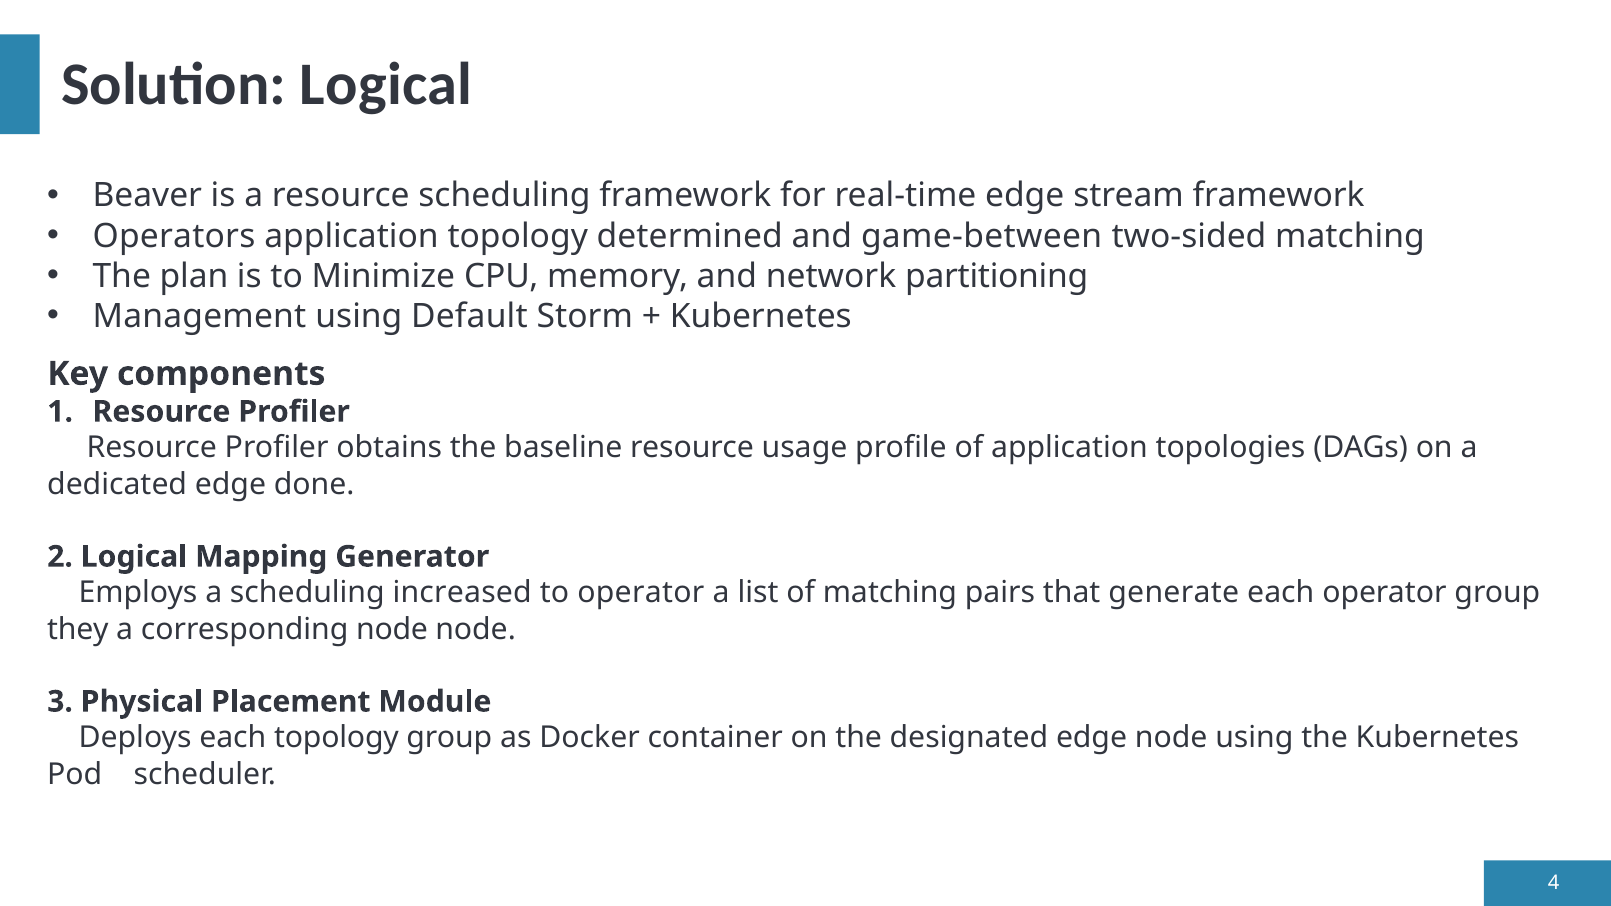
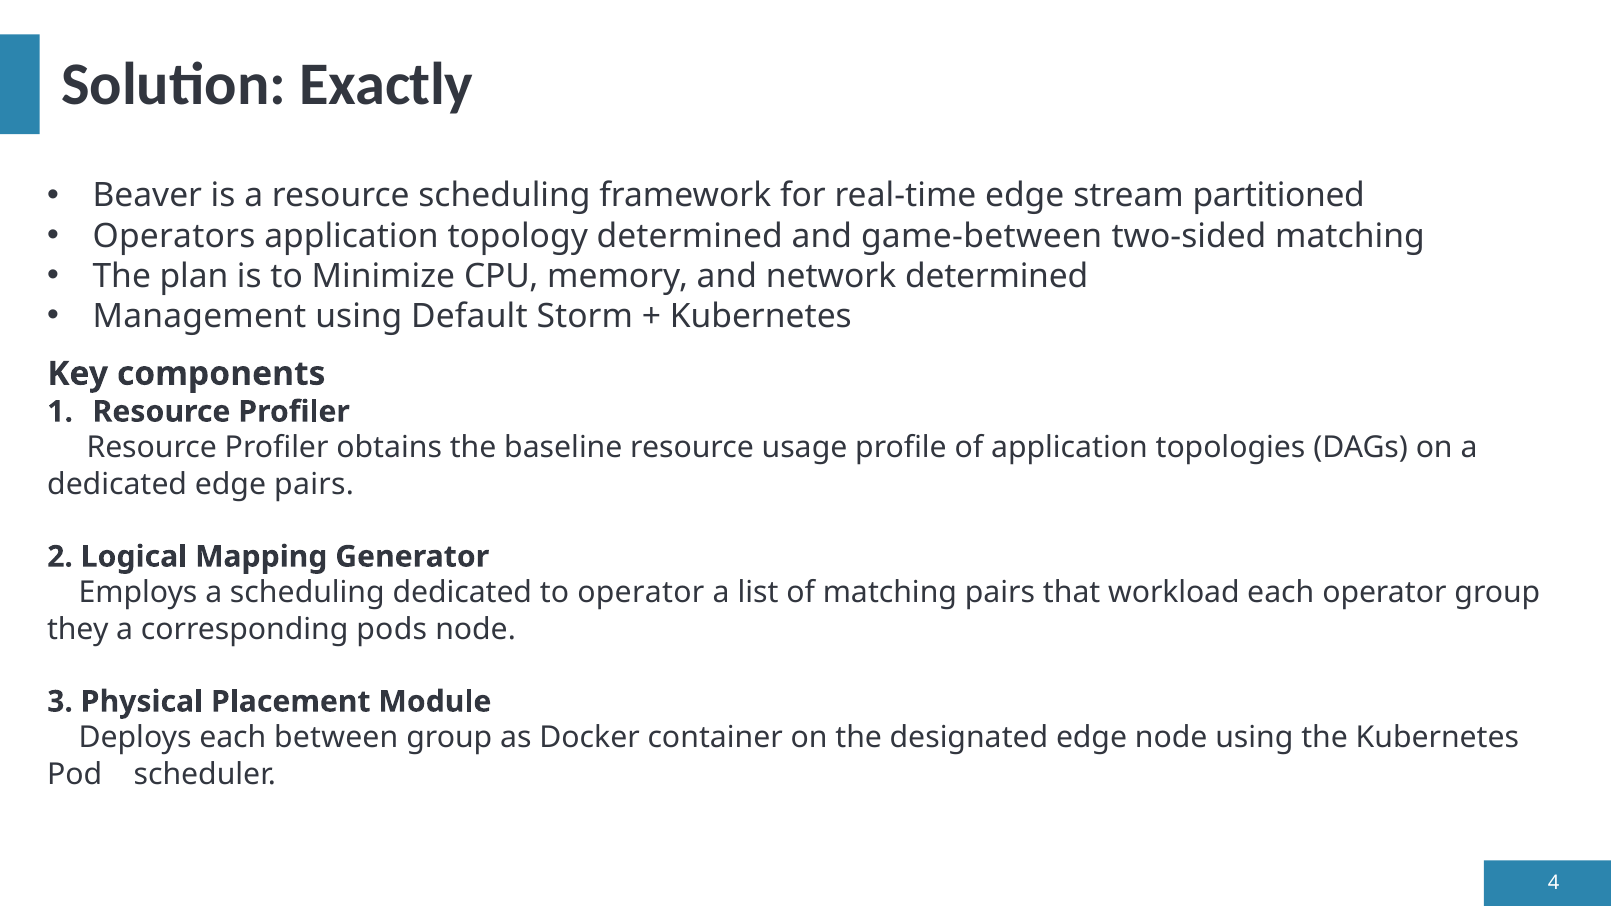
Solution Logical: Logical -> Exactly
stream framework: framework -> partitioned
network partitioning: partitioning -> determined
edge done: done -> pairs
scheduling increased: increased -> dedicated
generate: generate -> workload
corresponding node: node -> pods
each topology: topology -> between
